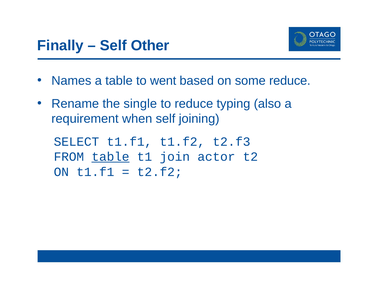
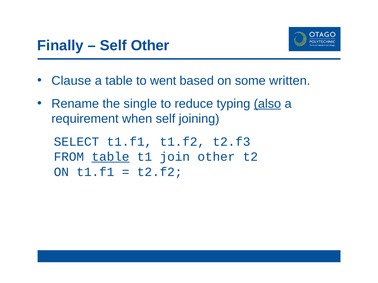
Names: Names -> Clause
some reduce: reduce -> written
also underline: none -> present
join actor: actor -> other
